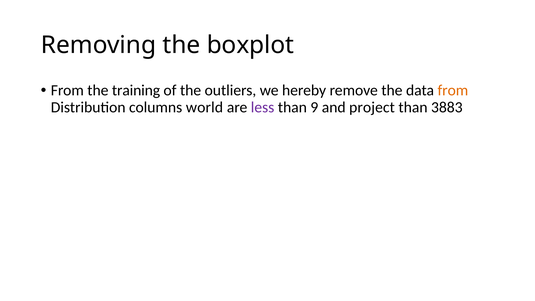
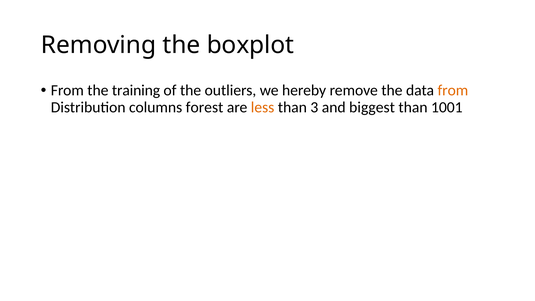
world: world -> forest
less colour: purple -> orange
9: 9 -> 3
project: project -> biggest
3883: 3883 -> 1001
